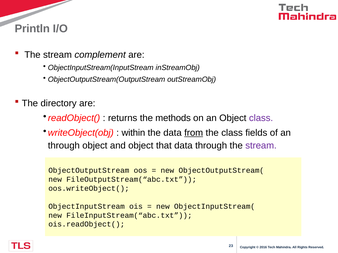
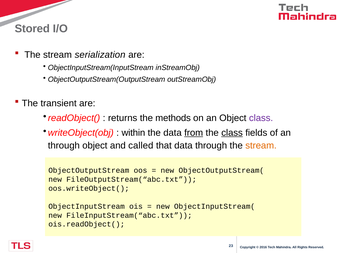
Println: Println -> Stored
complement: complement -> serialization
directory: directory -> transient
class at (232, 133) underline: none -> present
and object: object -> called
stream at (261, 146) colour: purple -> orange
